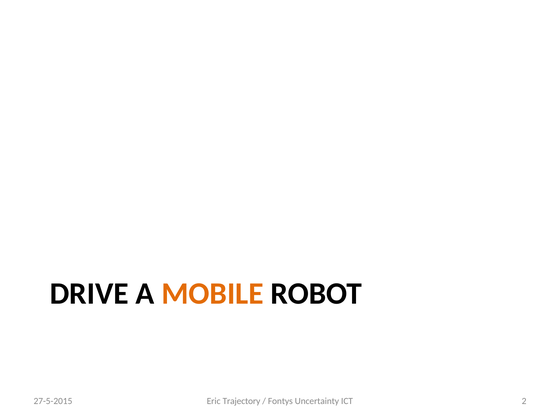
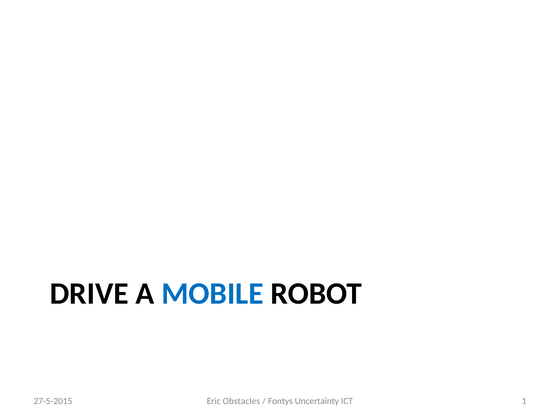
MOBILE colour: orange -> blue
Trajectory: Trajectory -> Obstacles
2: 2 -> 1
